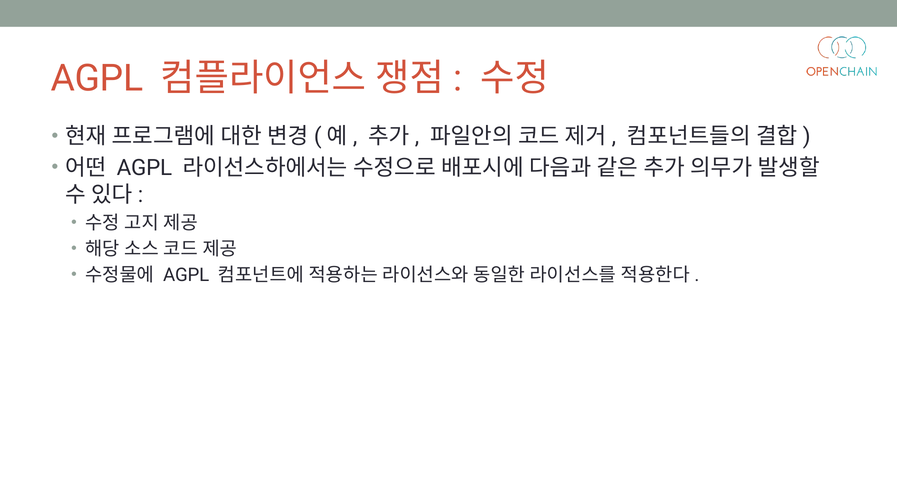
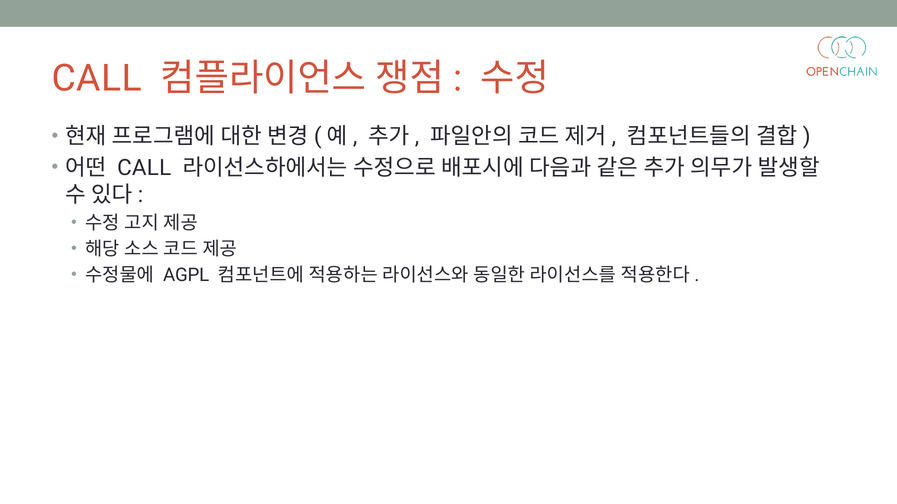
AGPL at (97, 78): AGPL -> CALL
AGPL at (144, 168): AGPL -> CALL
